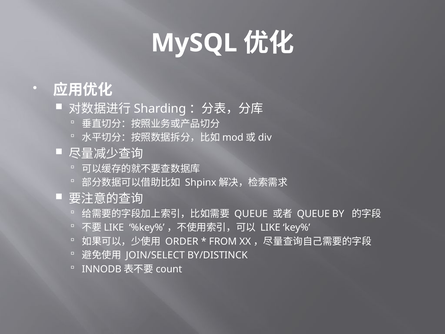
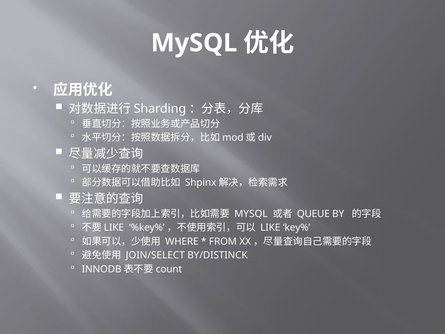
QUEUE at (251, 214): QUEUE -> MYSQL
ORDER: ORDER -> WHERE
